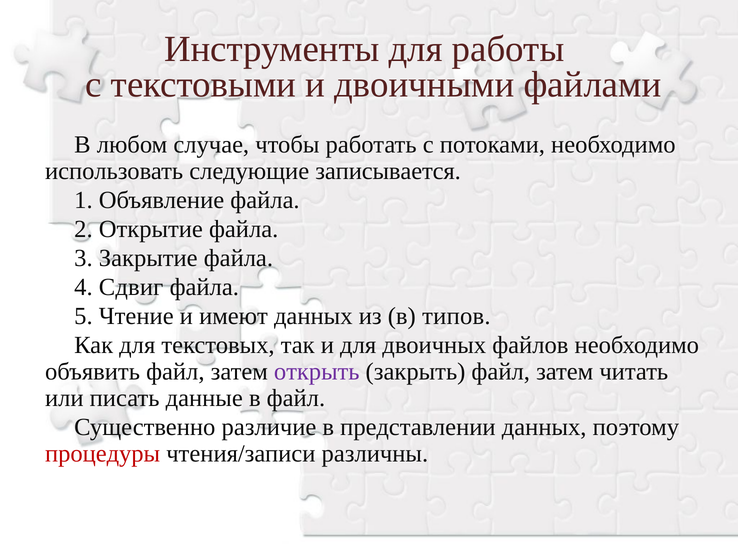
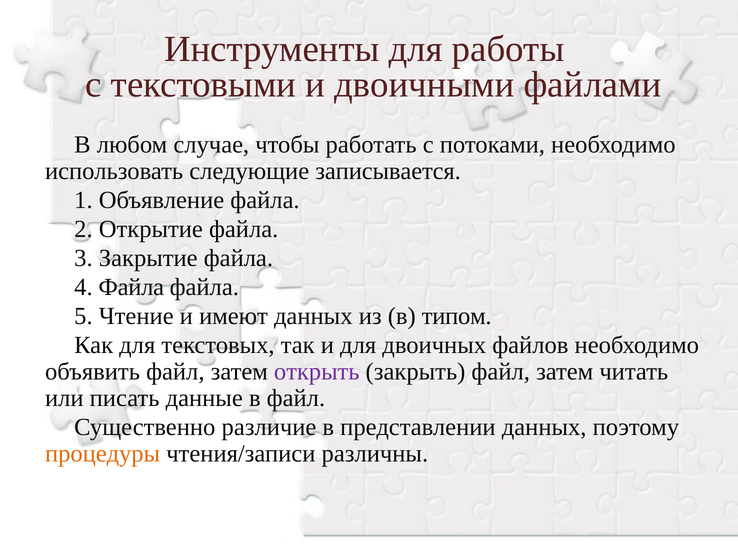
4 Сдвиг: Сдвиг -> Файла
типов: типов -> типом
процедуры colour: red -> orange
